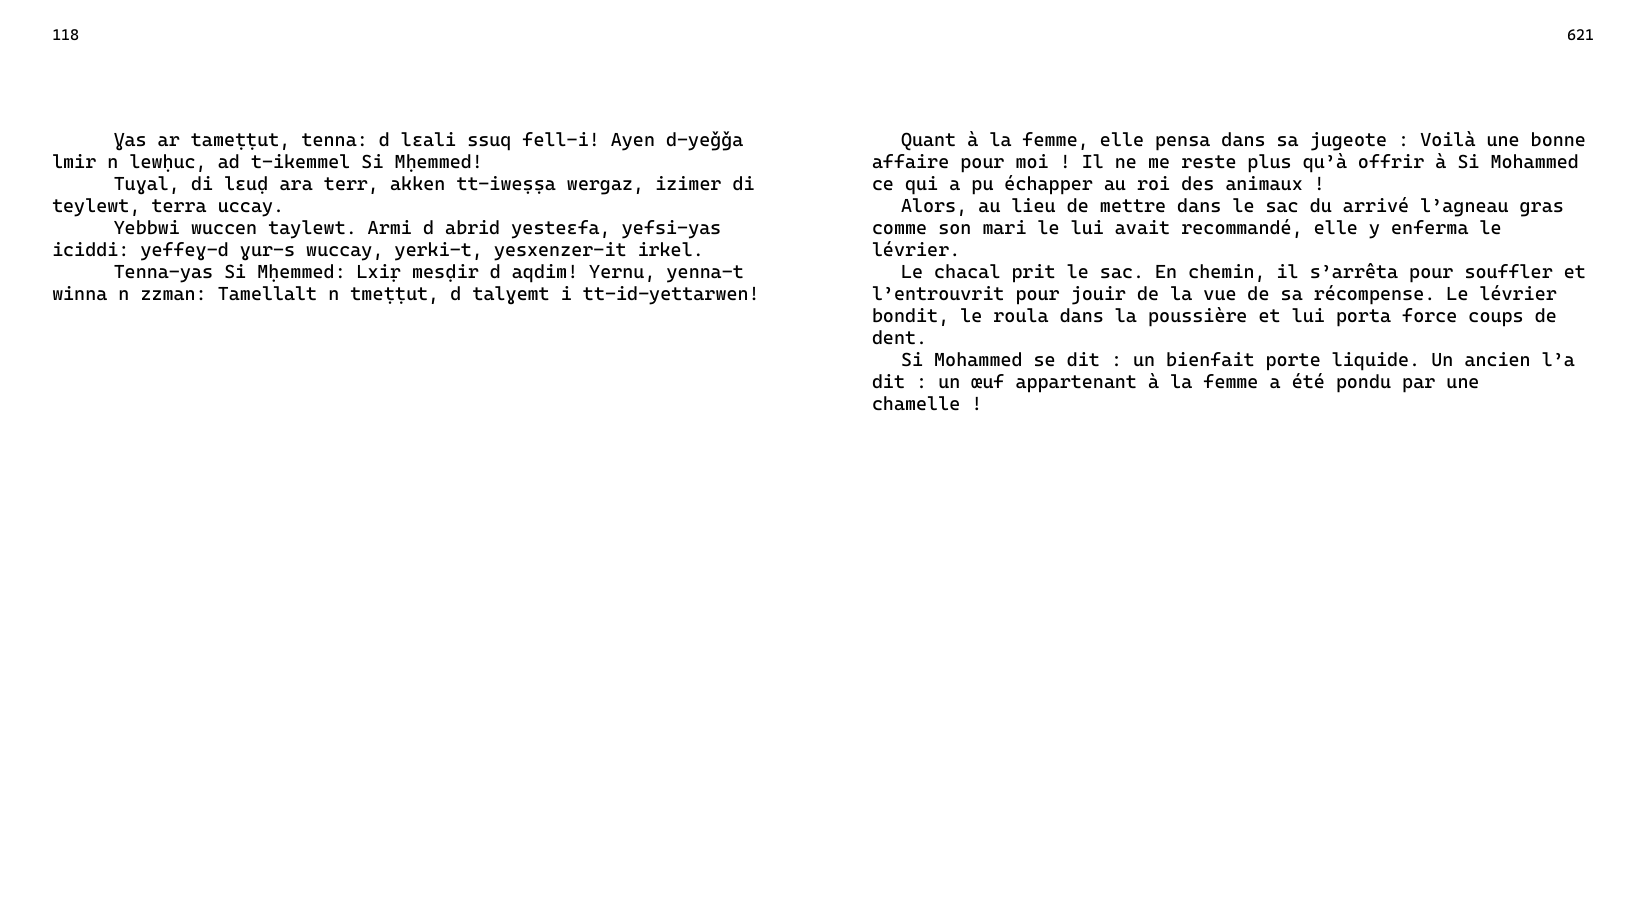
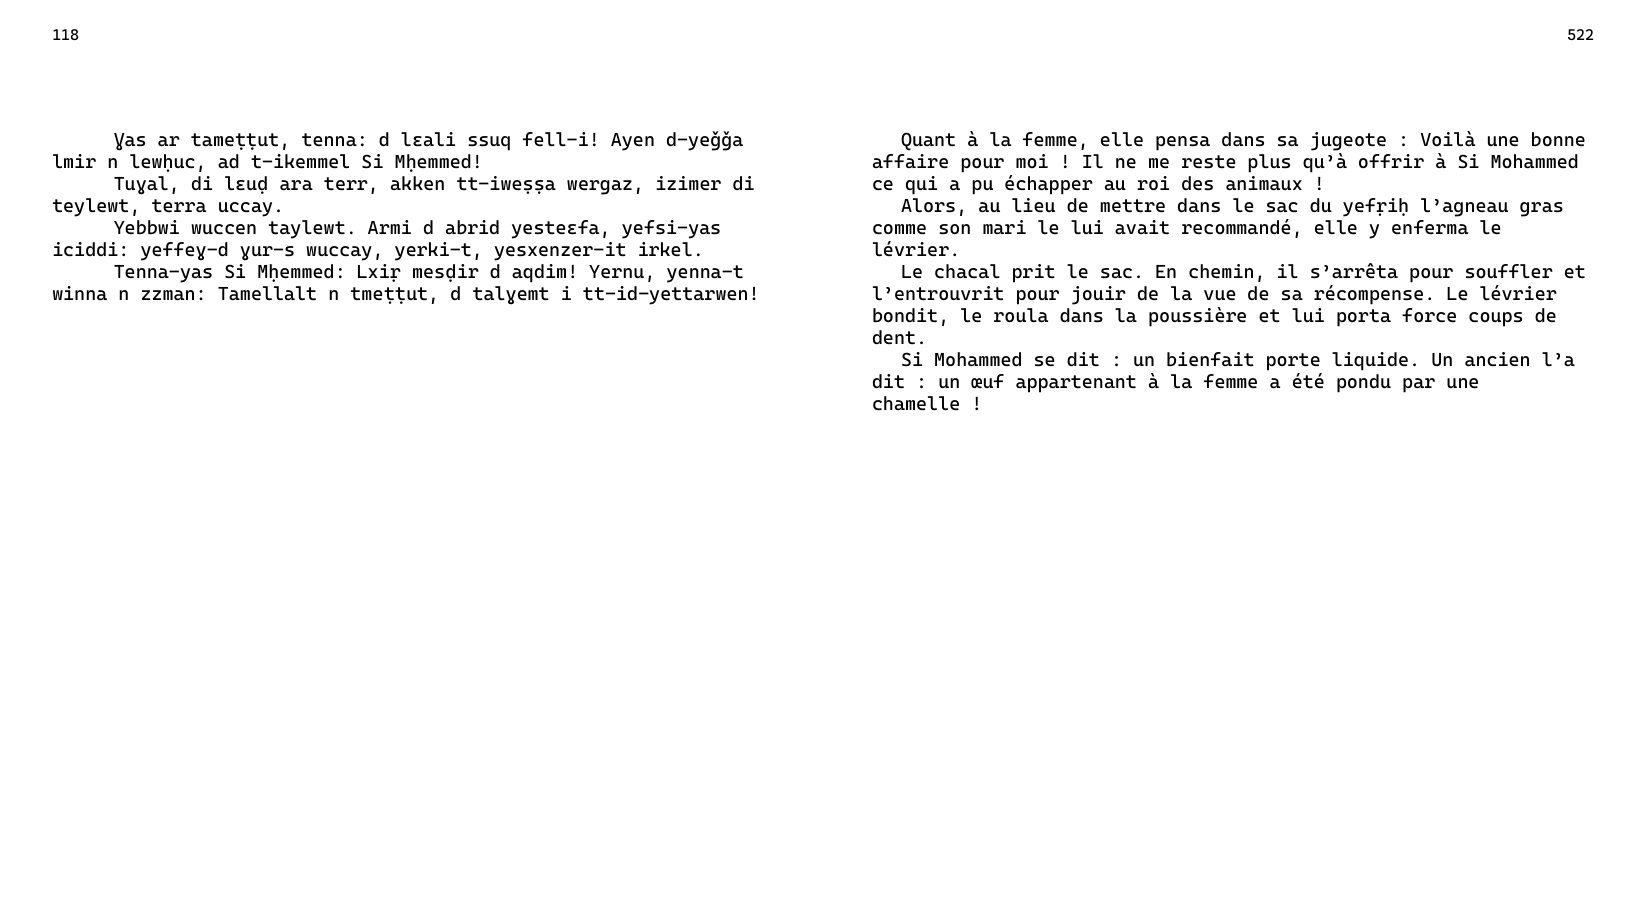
621: 621 -> 522
arrivé: arrivé -> yefṛiḥ
